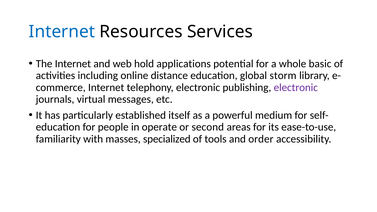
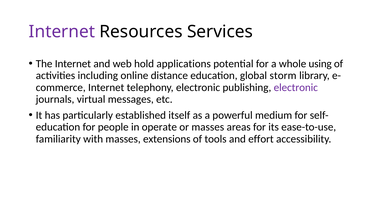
Internet at (62, 32) colour: blue -> purple
basic: basic -> using
or second: second -> masses
specialized: specialized -> extensions
order: order -> effort
